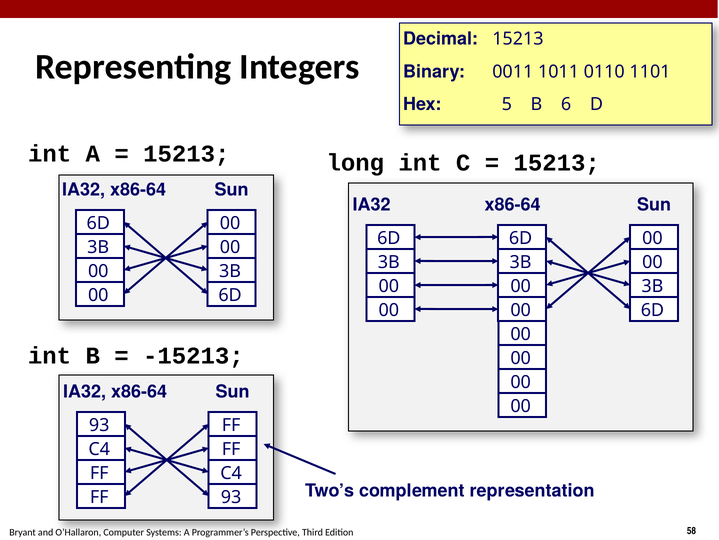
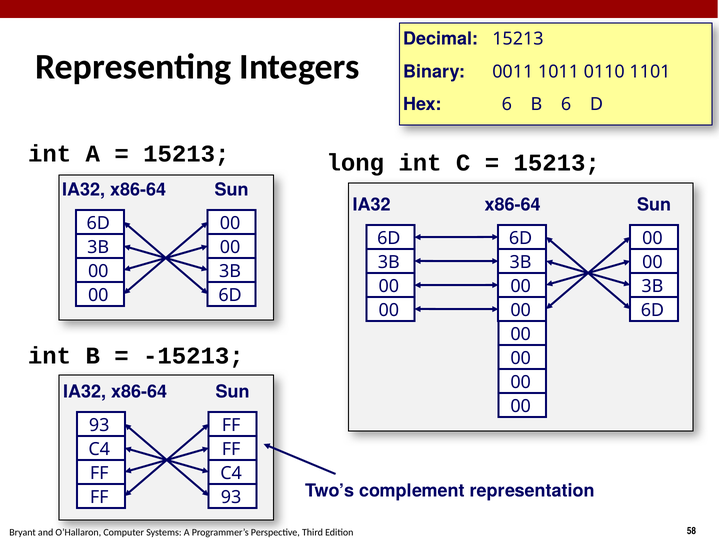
Hex 5: 5 -> 6
